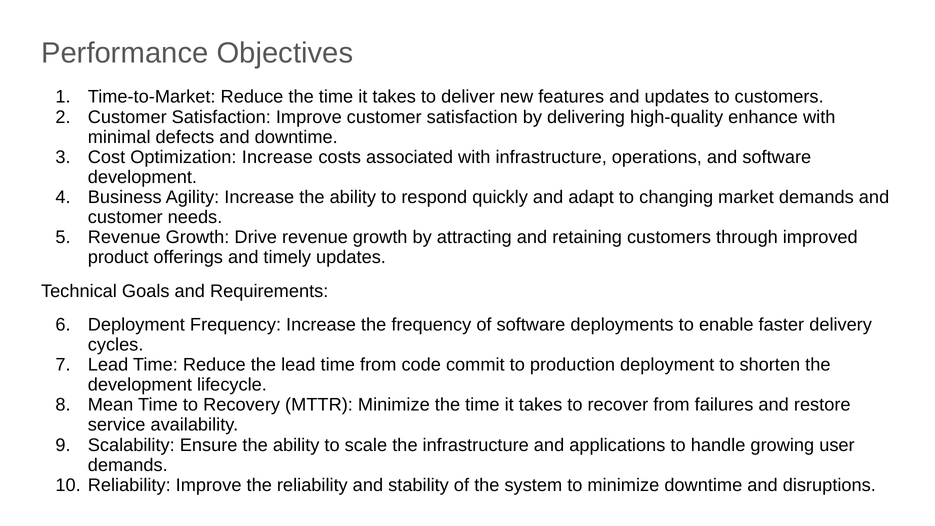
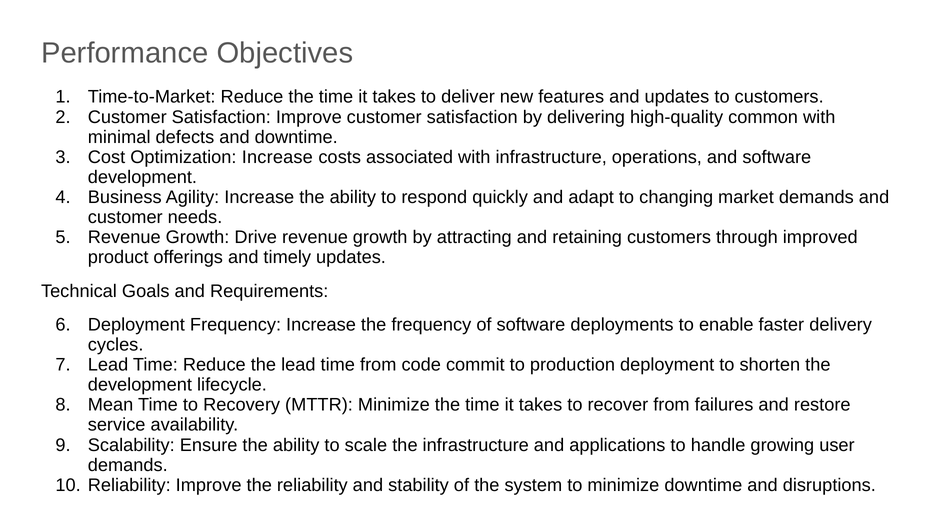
enhance: enhance -> common
